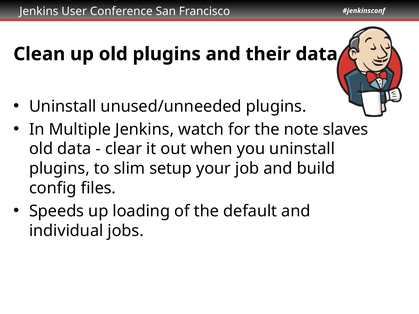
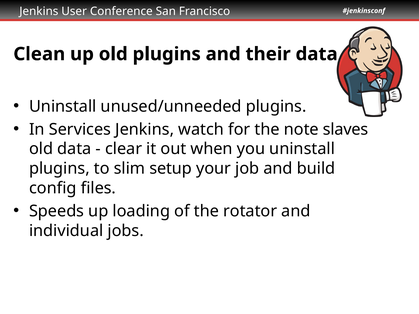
Multiple: Multiple -> Services
default: default -> rotator
